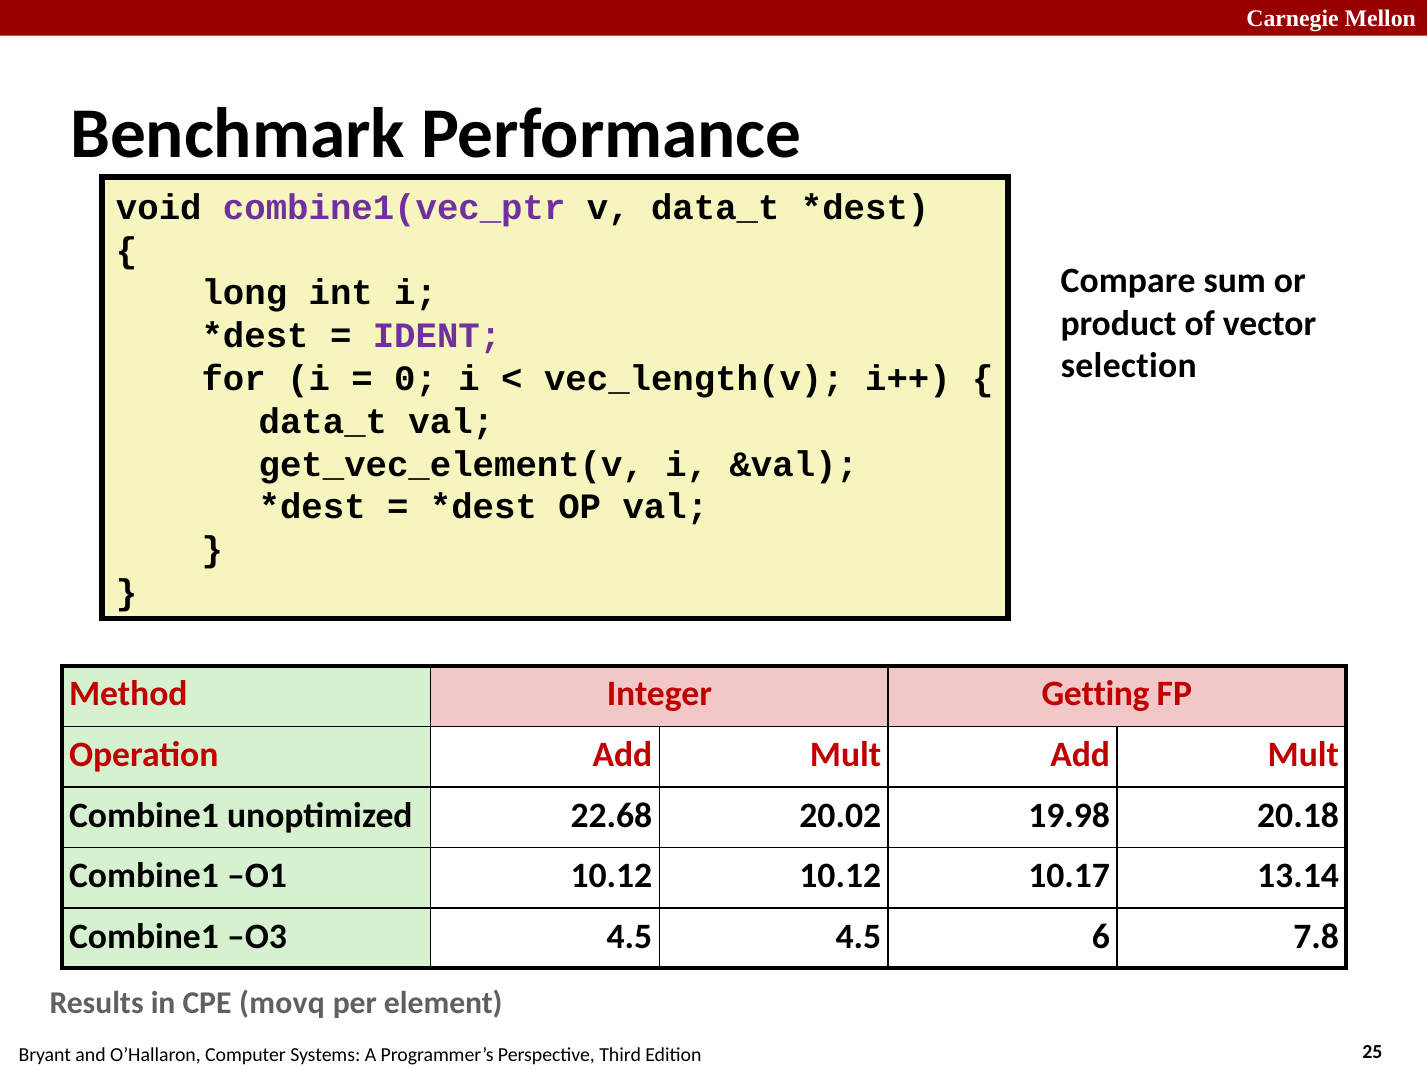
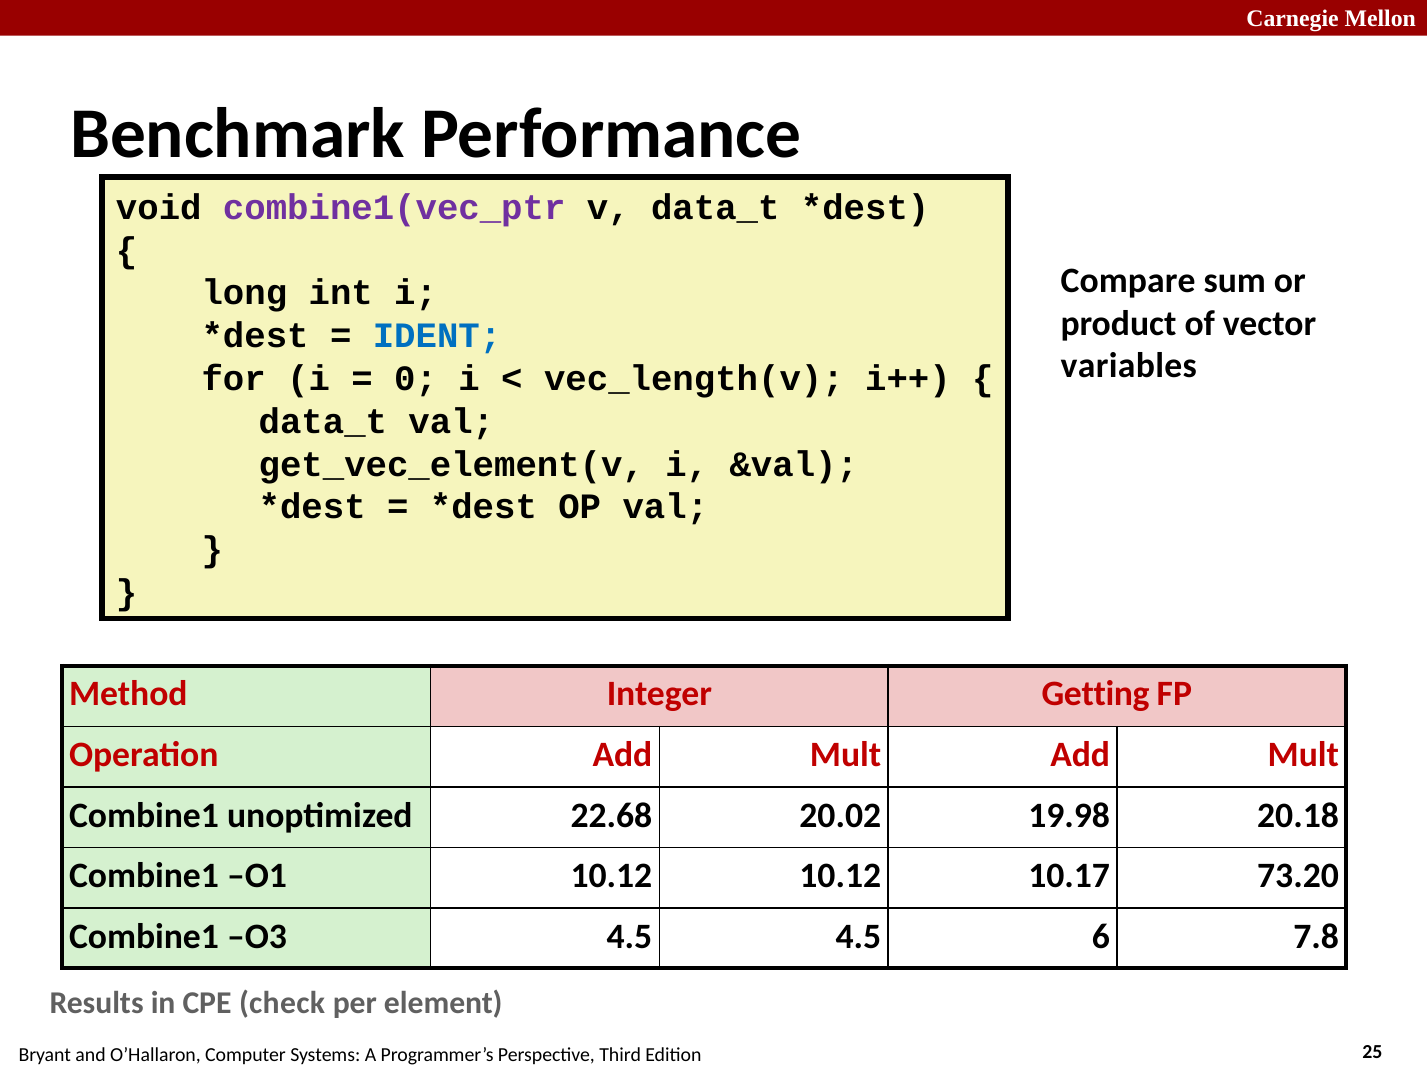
IDENT colour: purple -> blue
selection: selection -> variables
13.14: 13.14 -> 73.20
movq: movq -> check
